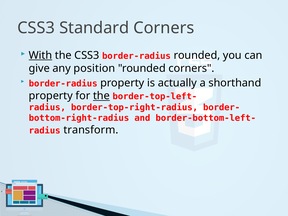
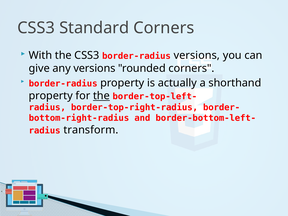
With underline: present -> none
border-radius rounded: rounded -> versions
any position: position -> versions
